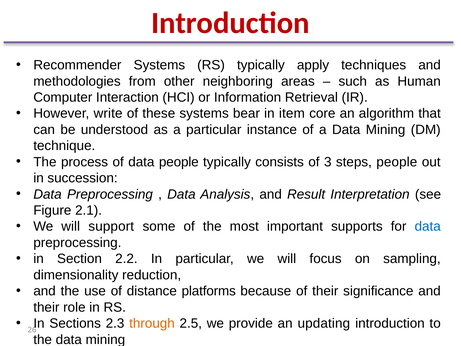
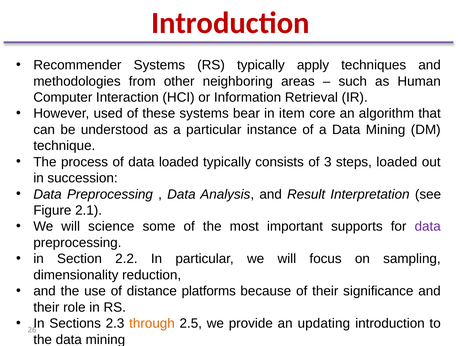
However write: write -> used
data people: people -> loaded
steps people: people -> loaded
support: support -> science
data at (428, 226) colour: blue -> purple
